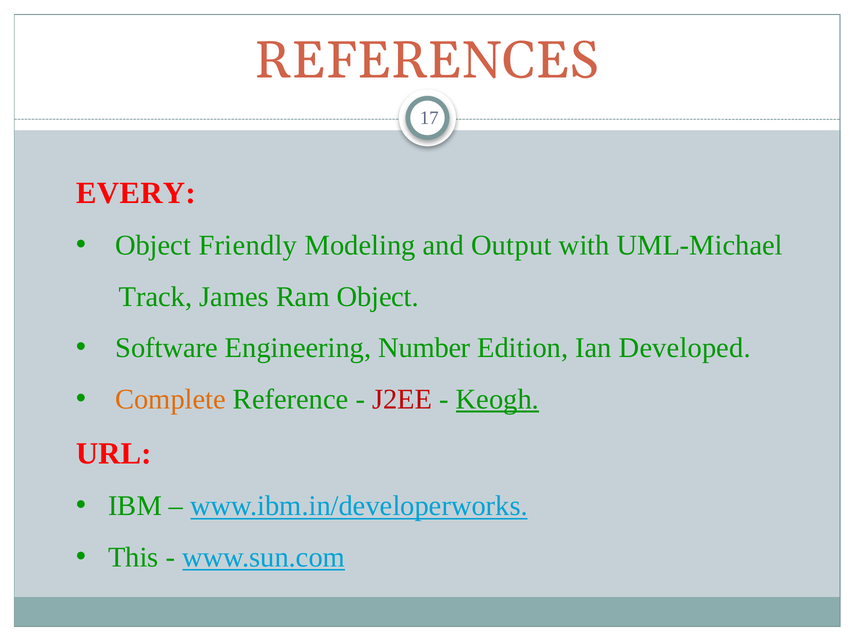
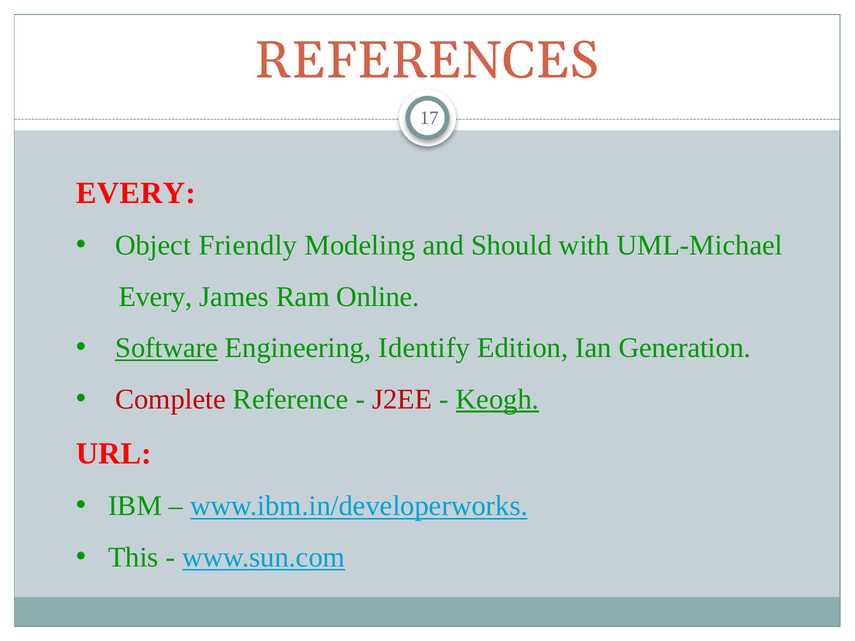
Output: Output -> Should
Track at (155, 297): Track -> Every
Ram Object: Object -> Online
Software underline: none -> present
Number: Number -> Identify
Developed: Developed -> Generation
Complete colour: orange -> red
